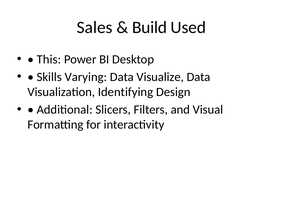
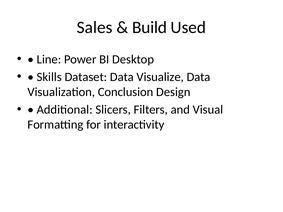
This: This -> Line
Varying: Varying -> Dataset
Identifying: Identifying -> Conclusion
